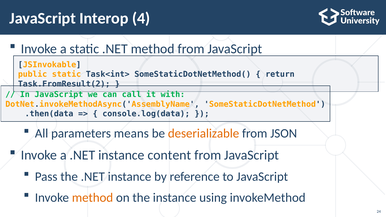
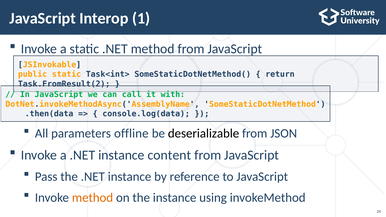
4: 4 -> 1
means: means -> offline
deserializable colour: orange -> black
